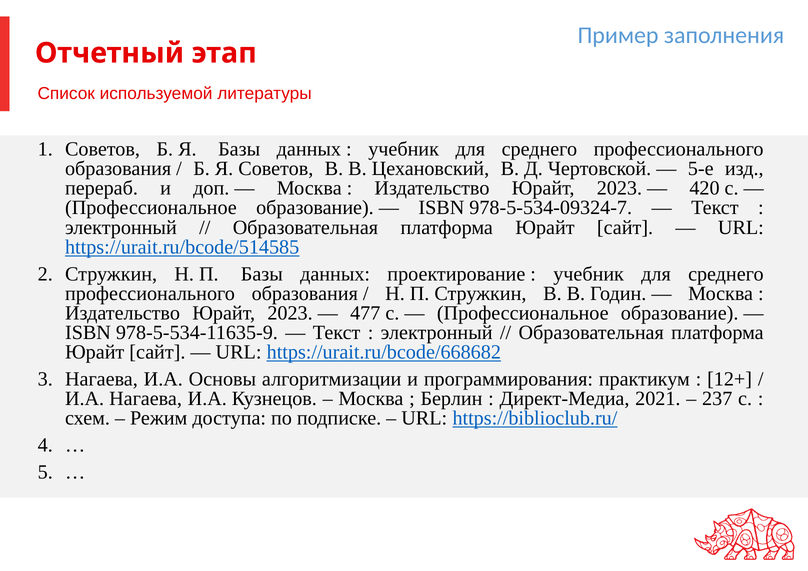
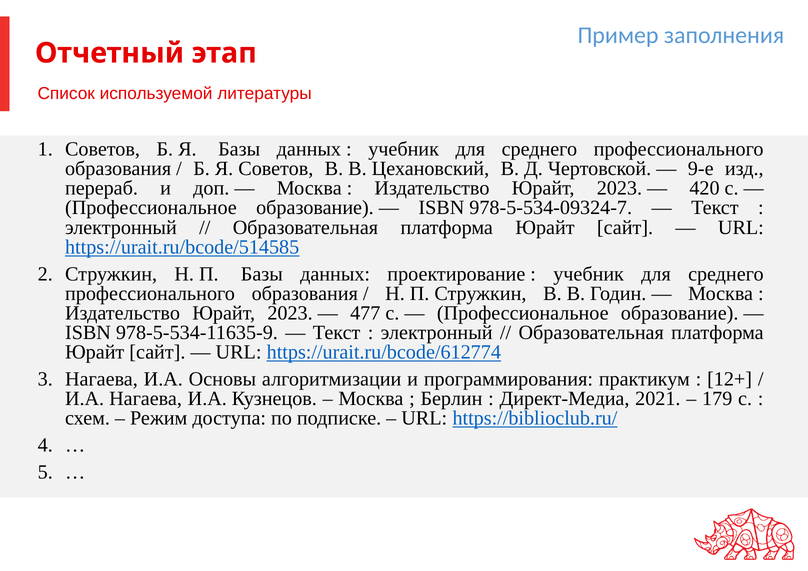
5-е: 5-е -> 9-е
https://urait.ru/bcode/668682: https://urait.ru/bcode/668682 -> https://urait.ru/bcode/612774
237: 237 -> 179
